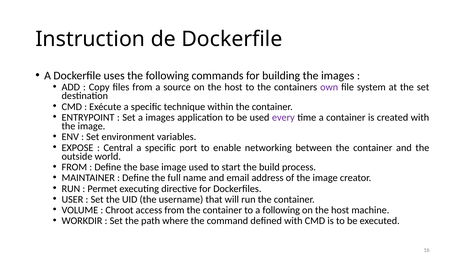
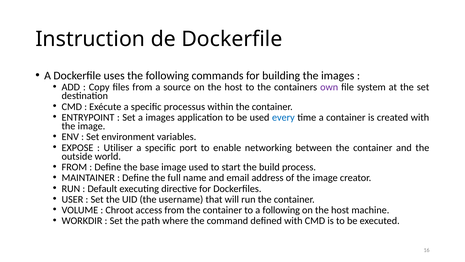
technique: technique -> processus
every colour: purple -> blue
Central: Central -> Utiliser
Permet: Permet -> Default
